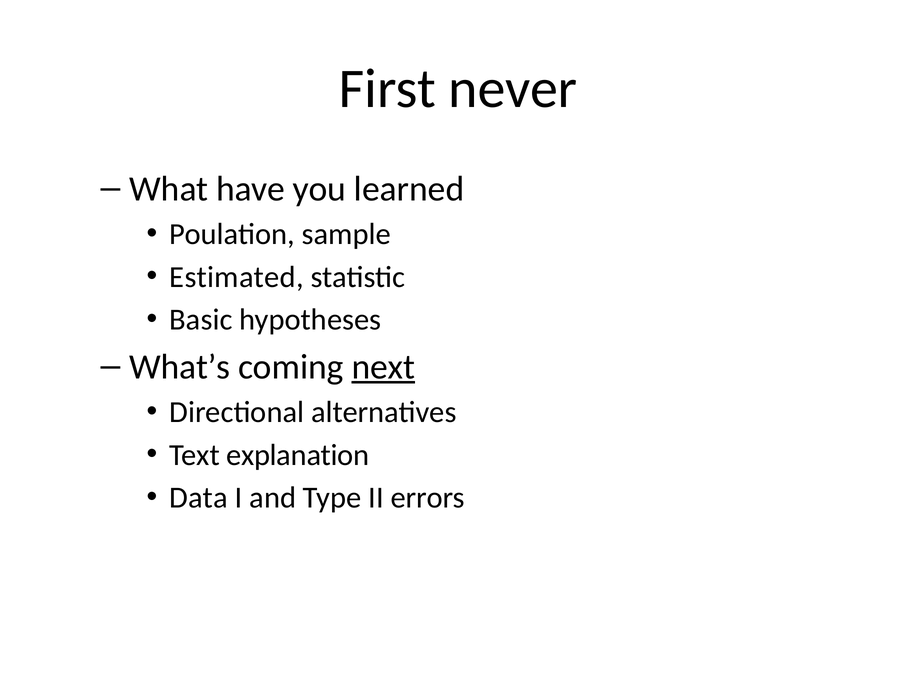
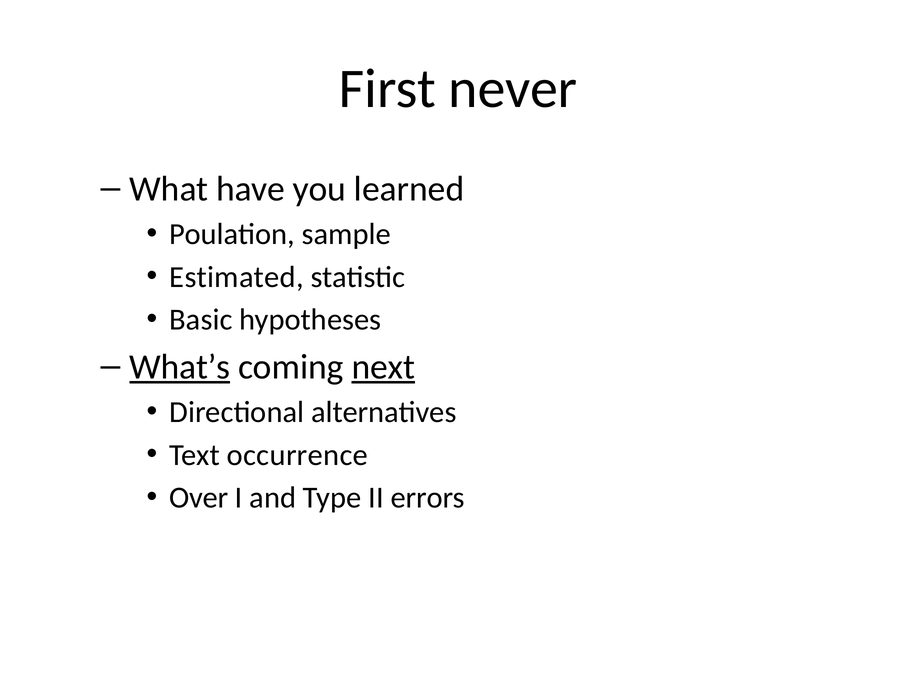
What’s underline: none -> present
explanation: explanation -> occurrence
Data: Data -> Over
